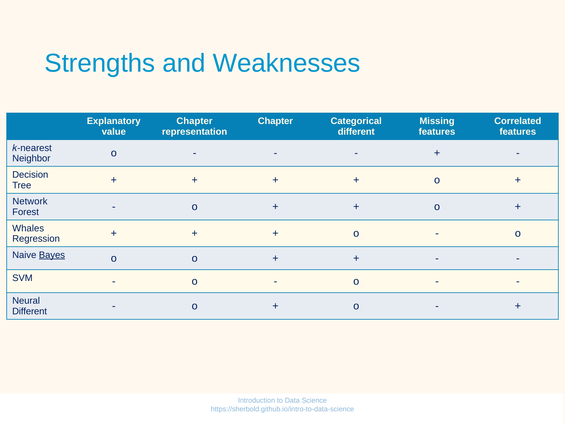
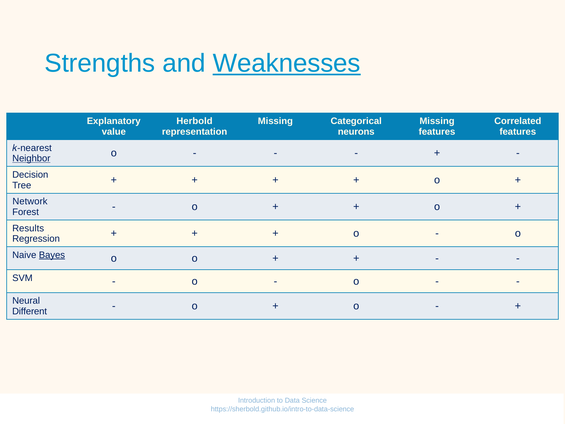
Weaknesses underline: none -> present
Chapter at (195, 121): Chapter -> Herbold
Chapter at (275, 121): Chapter -> Missing
different at (356, 132): different -> neurons
Neighbor underline: none -> present
Whales: Whales -> Results
